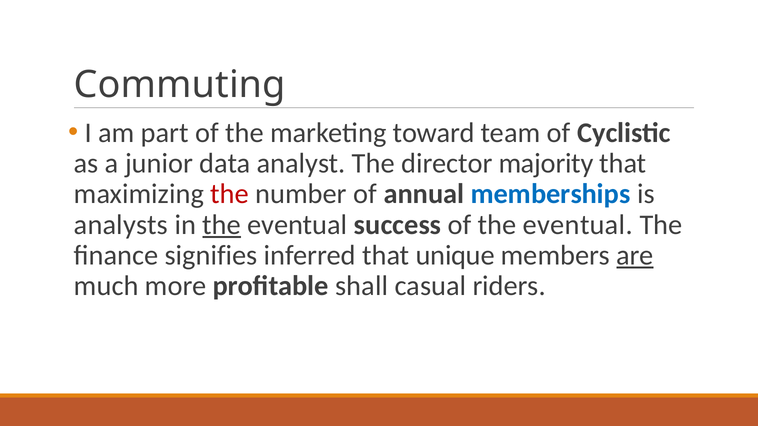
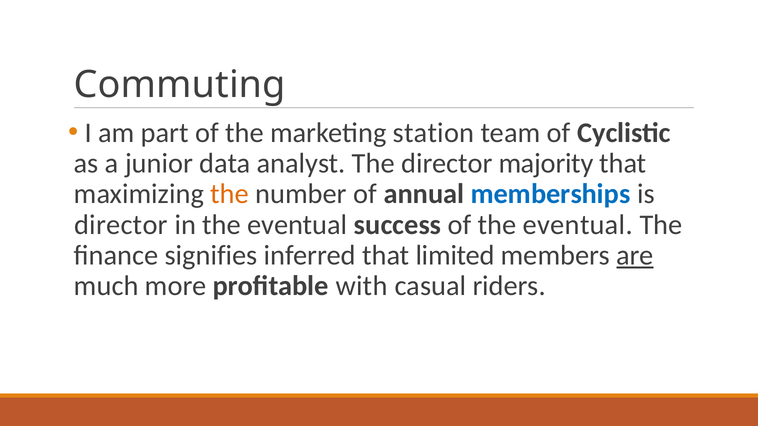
toward: toward -> station
the at (230, 194) colour: red -> orange
analysts at (121, 225): analysts -> director
the at (222, 225) underline: present -> none
unique: unique -> limited
shall: shall -> with
